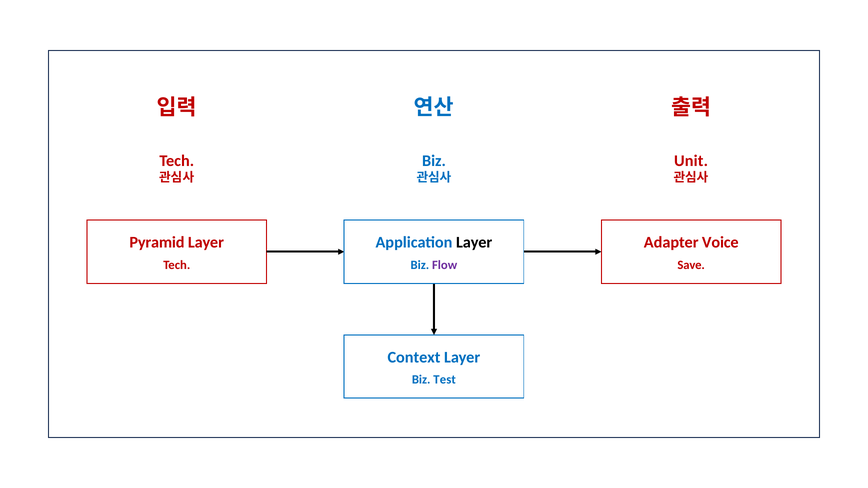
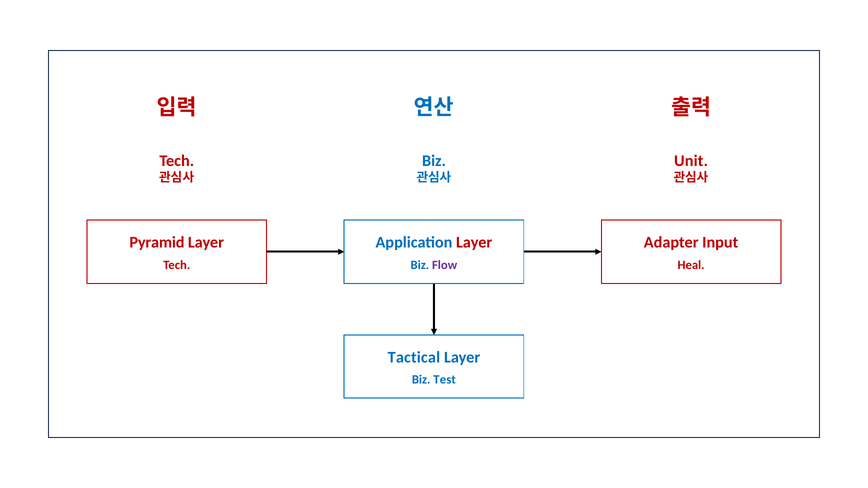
Layer at (474, 243) colour: black -> red
Voice: Voice -> Input
Save: Save -> Heal
Context: Context -> Tactical
